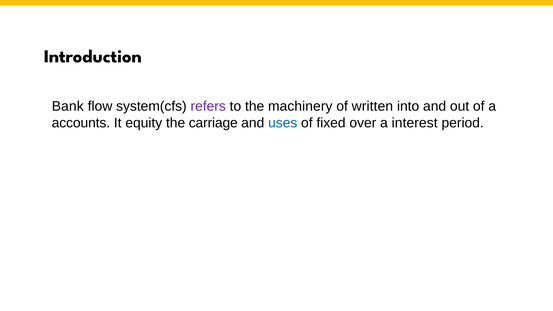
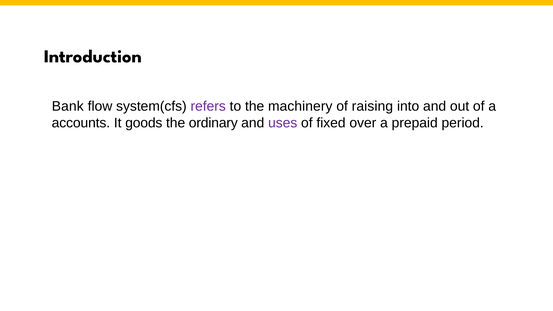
written: written -> raising
equity: equity -> goods
carriage: carriage -> ordinary
uses colour: blue -> purple
interest: interest -> prepaid
